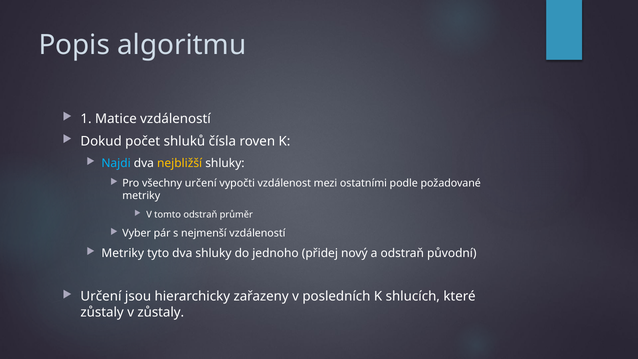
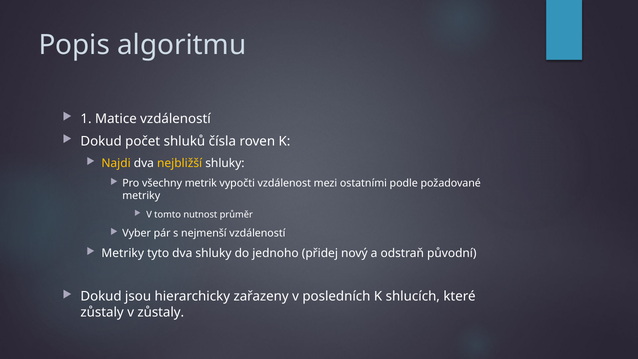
Najdi colour: light blue -> yellow
všechny určení: určení -> metrik
tomto odstraň: odstraň -> nutnost
Určení at (101, 296): Určení -> Dokud
